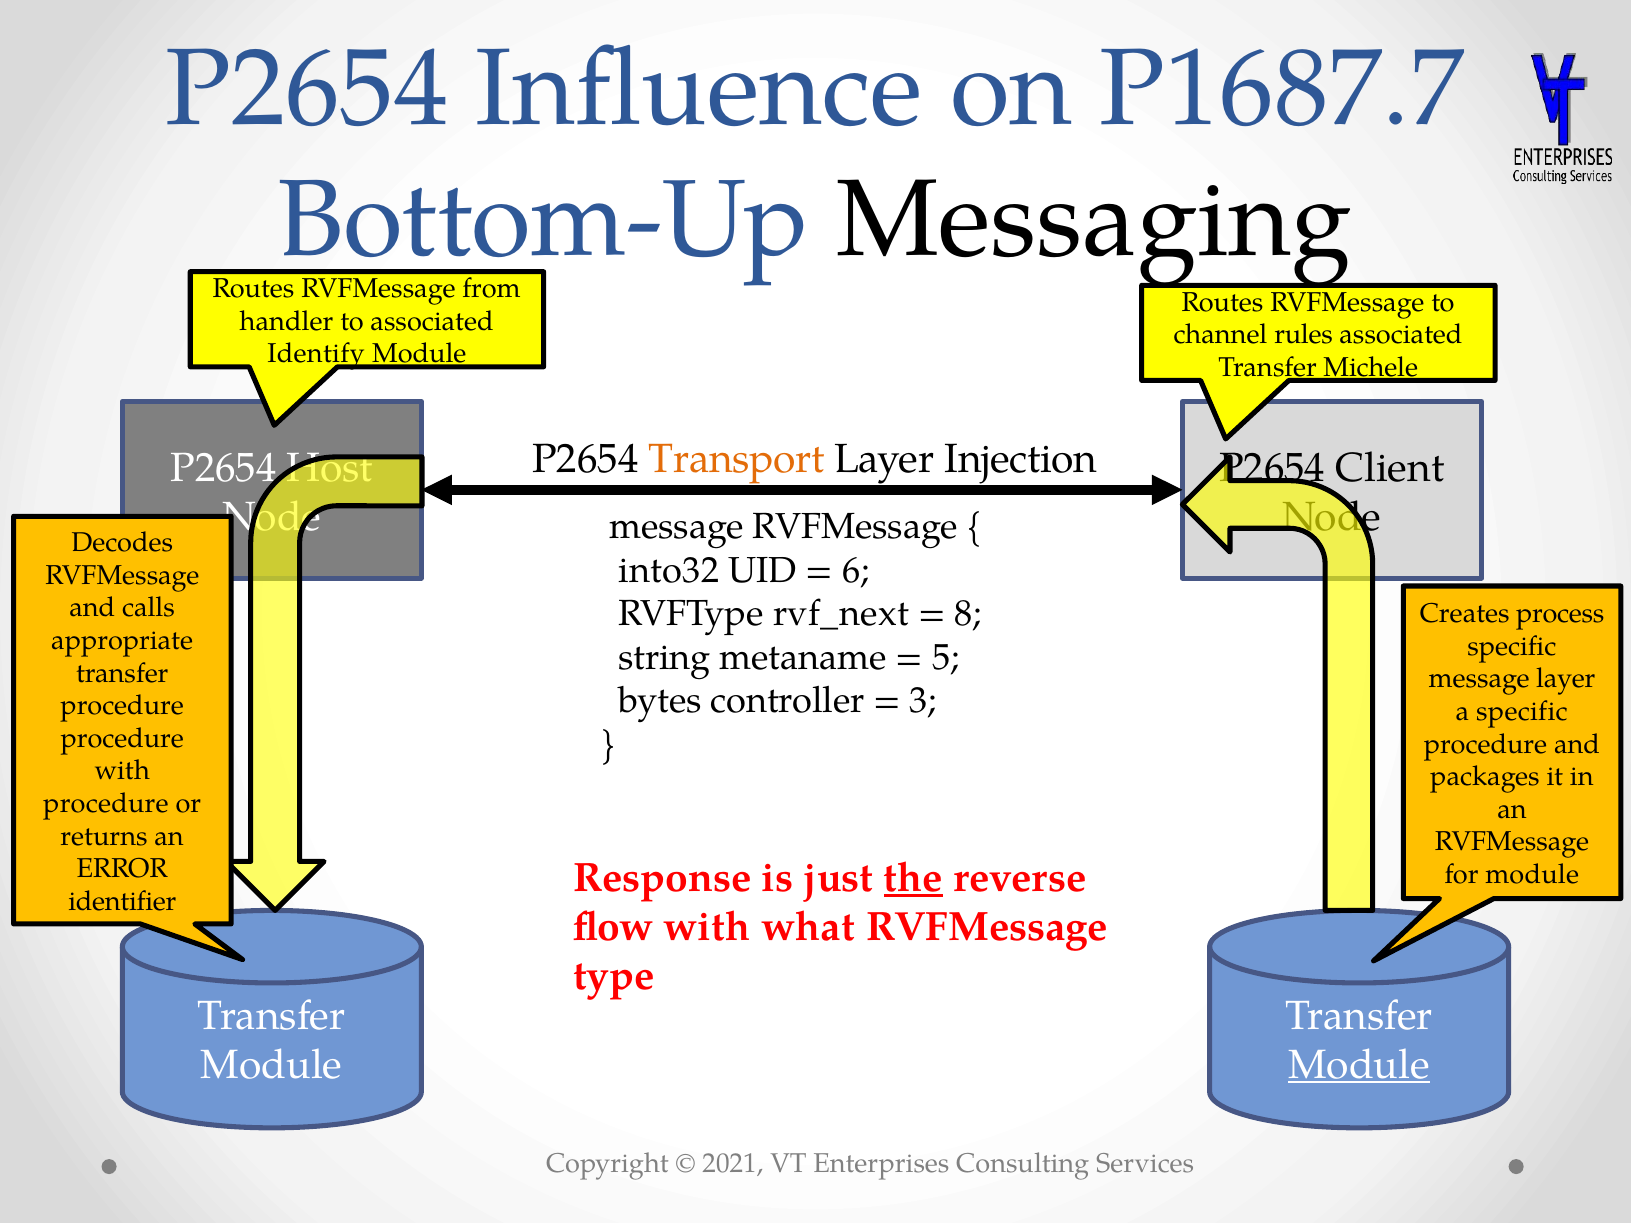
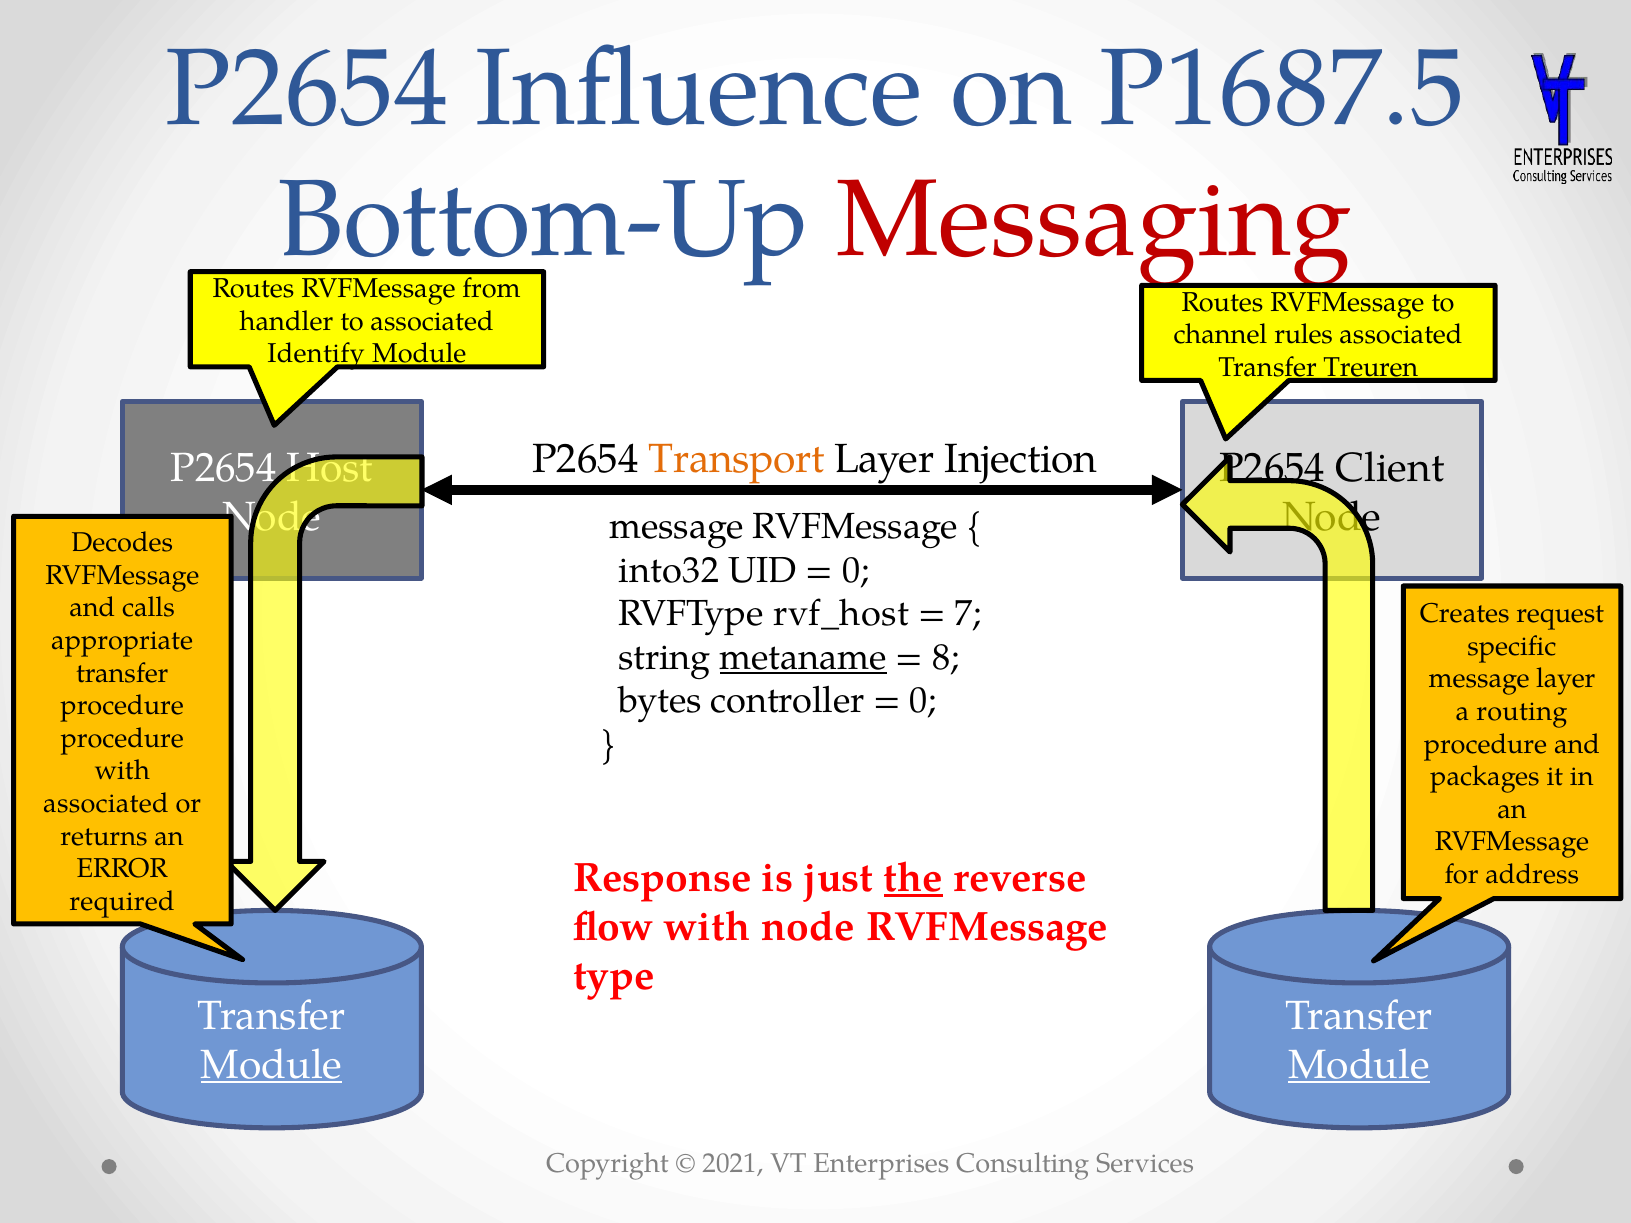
P1687.7: P1687.7 -> P1687.5
Messaging colour: black -> red
Michele: Michele -> Treuren
6 at (856, 570): 6 -> 0
rvf_next: rvf_next -> rvf_host
8: 8 -> 7
process: process -> request
metaname underline: none -> present
5: 5 -> 8
3 at (923, 701): 3 -> 0
a specific: specific -> routing
procedure at (106, 804): procedure -> associated
for module: module -> address
identifier: identifier -> required
with what: what -> node
Module at (272, 1065) underline: none -> present
